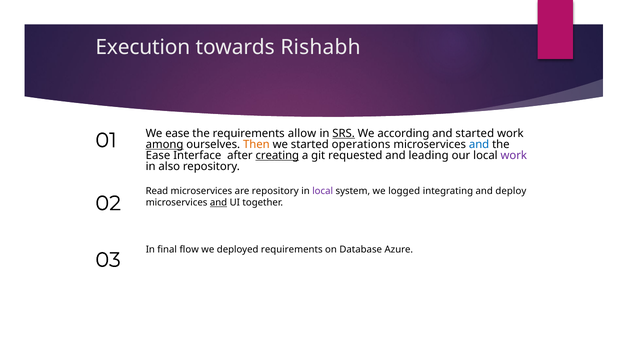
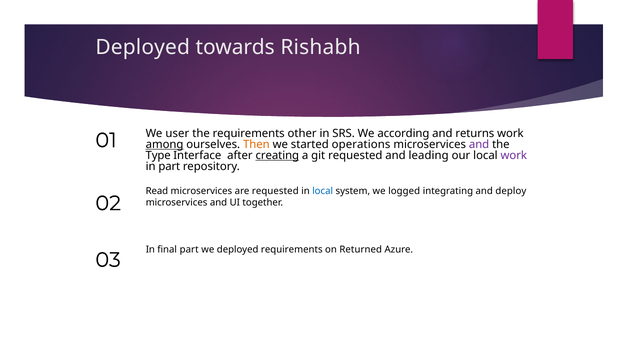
Execution at (143, 47): Execution -> Deployed
We ease: ease -> user
allow: allow -> other
SRS underline: present -> none
and started: started -> returns
and at (479, 144) colour: blue -> purple
Ease at (158, 155): Ease -> Type
in also: also -> part
are repository: repository -> requested
local at (323, 191) colour: purple -> blue
and at (219, 202) underline: present -> none
final flow: flow -> part
Database: Database -> Returned
